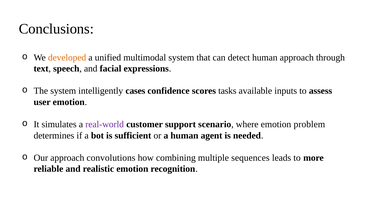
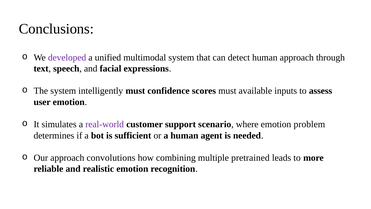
developed colour: orange -> purple
intelligently cases: cases -> must
scores tasks: tasks -> must
sequences: sequences -> pretrained
